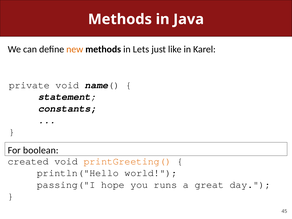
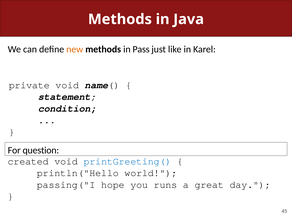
Lets: Lets -> Pass
constants: constants -> condition
boolean: boolean -> question
printGreeting( colour: orange -> blue
